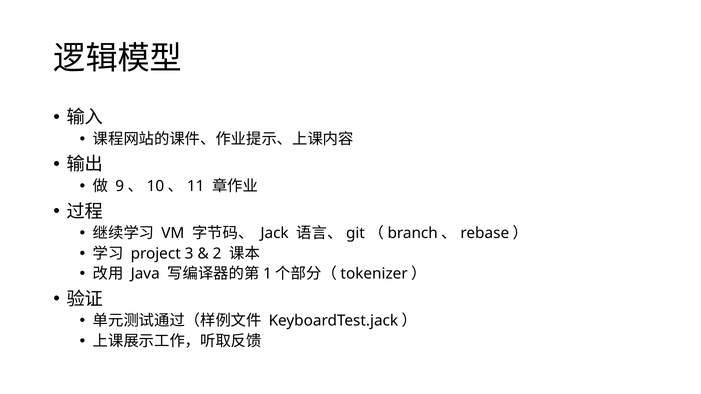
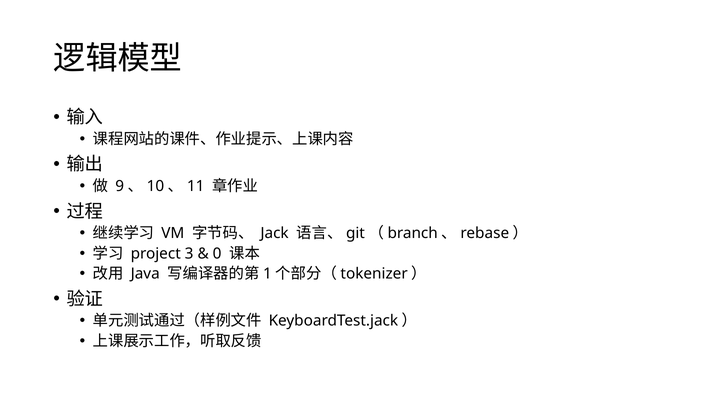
2: 2 -> 0
